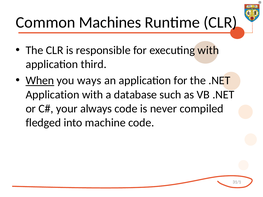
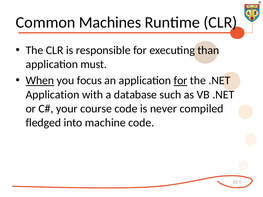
executing with: with -> than
third: third -> must
ways: ways -> focus
for at (181, 81) underline: none -> present
always: always -> course
